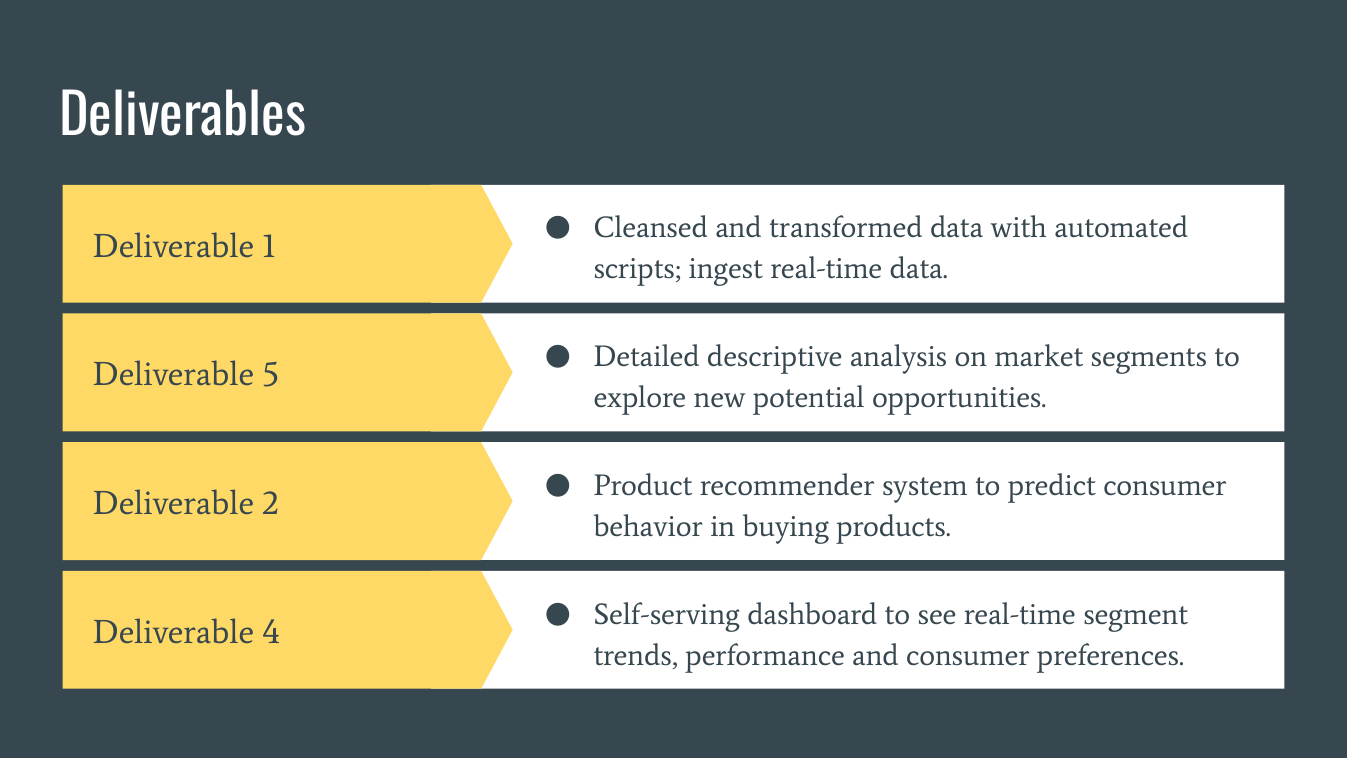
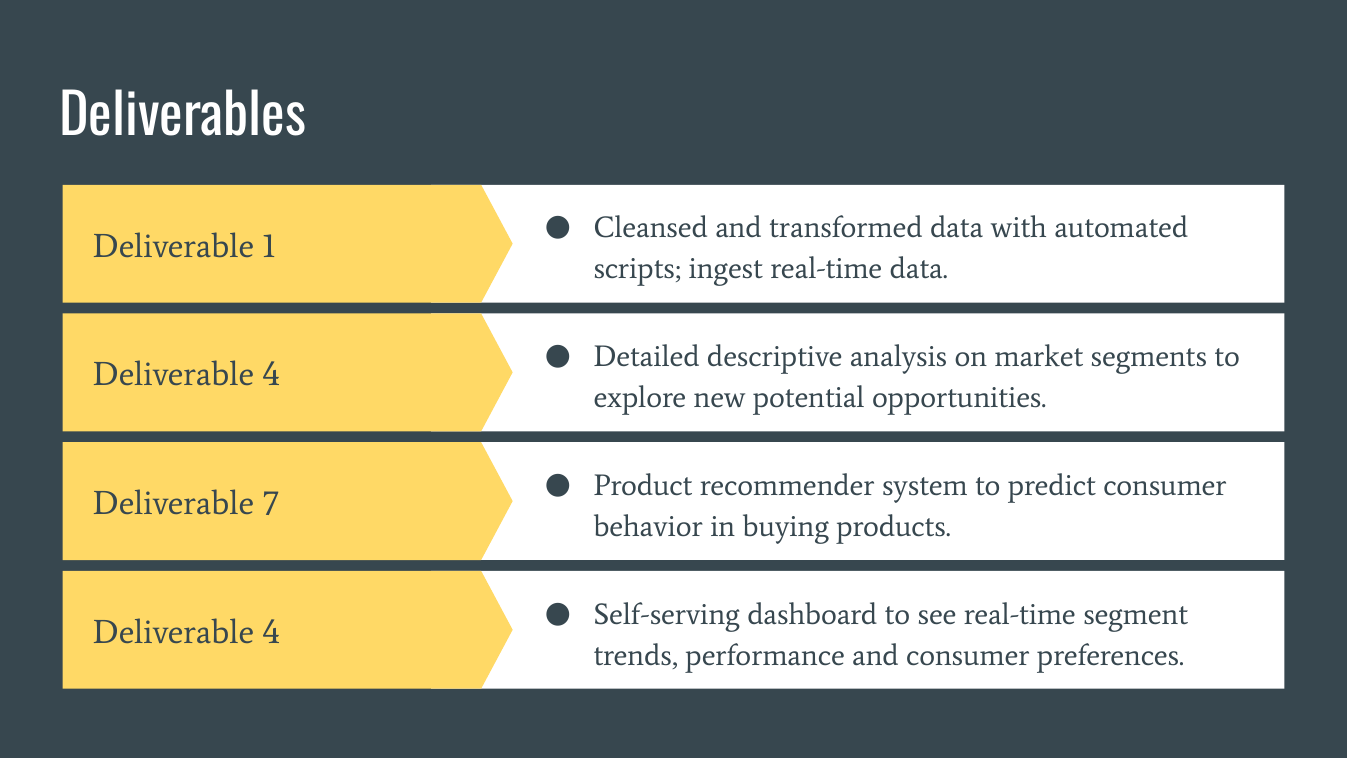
5 at (271, 375): 5 -> 4
2: 2 -> 7
